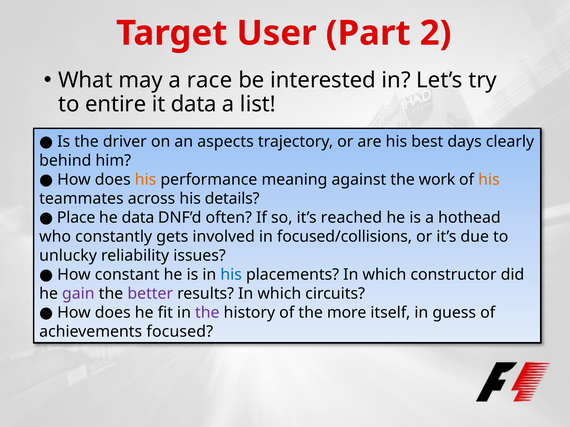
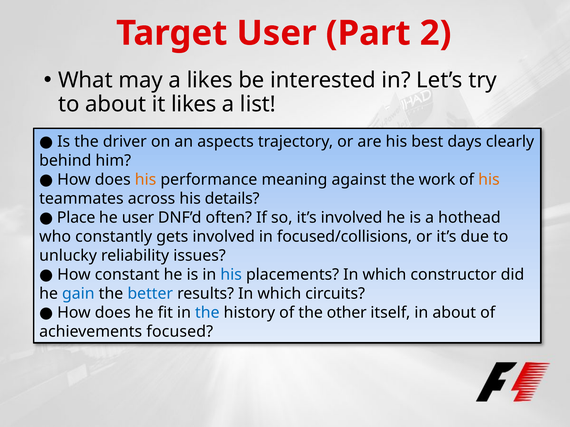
a race: race -> likes
to entire: entire -> about
it data: data -> likes
he data: data -> user
it’s reached: reached -> involved
gain colour: purple -> blue
better colour: purple -> blue
the at (207, 313) colour: purple -> blue
more: more -> other
in guess: guess -> about
